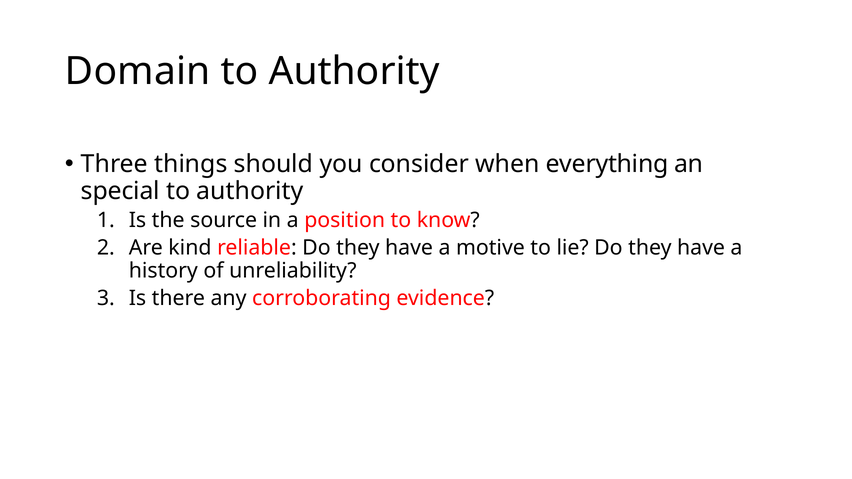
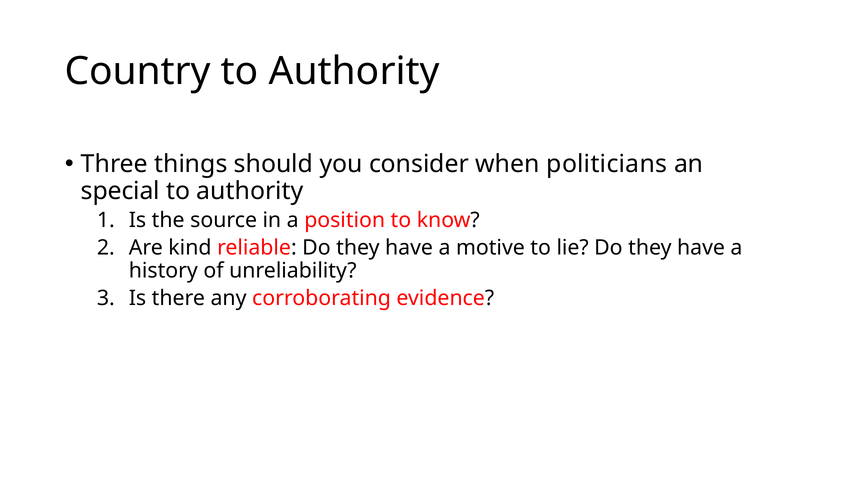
Domain: Domain -> Country
everything: everything -> politicians
